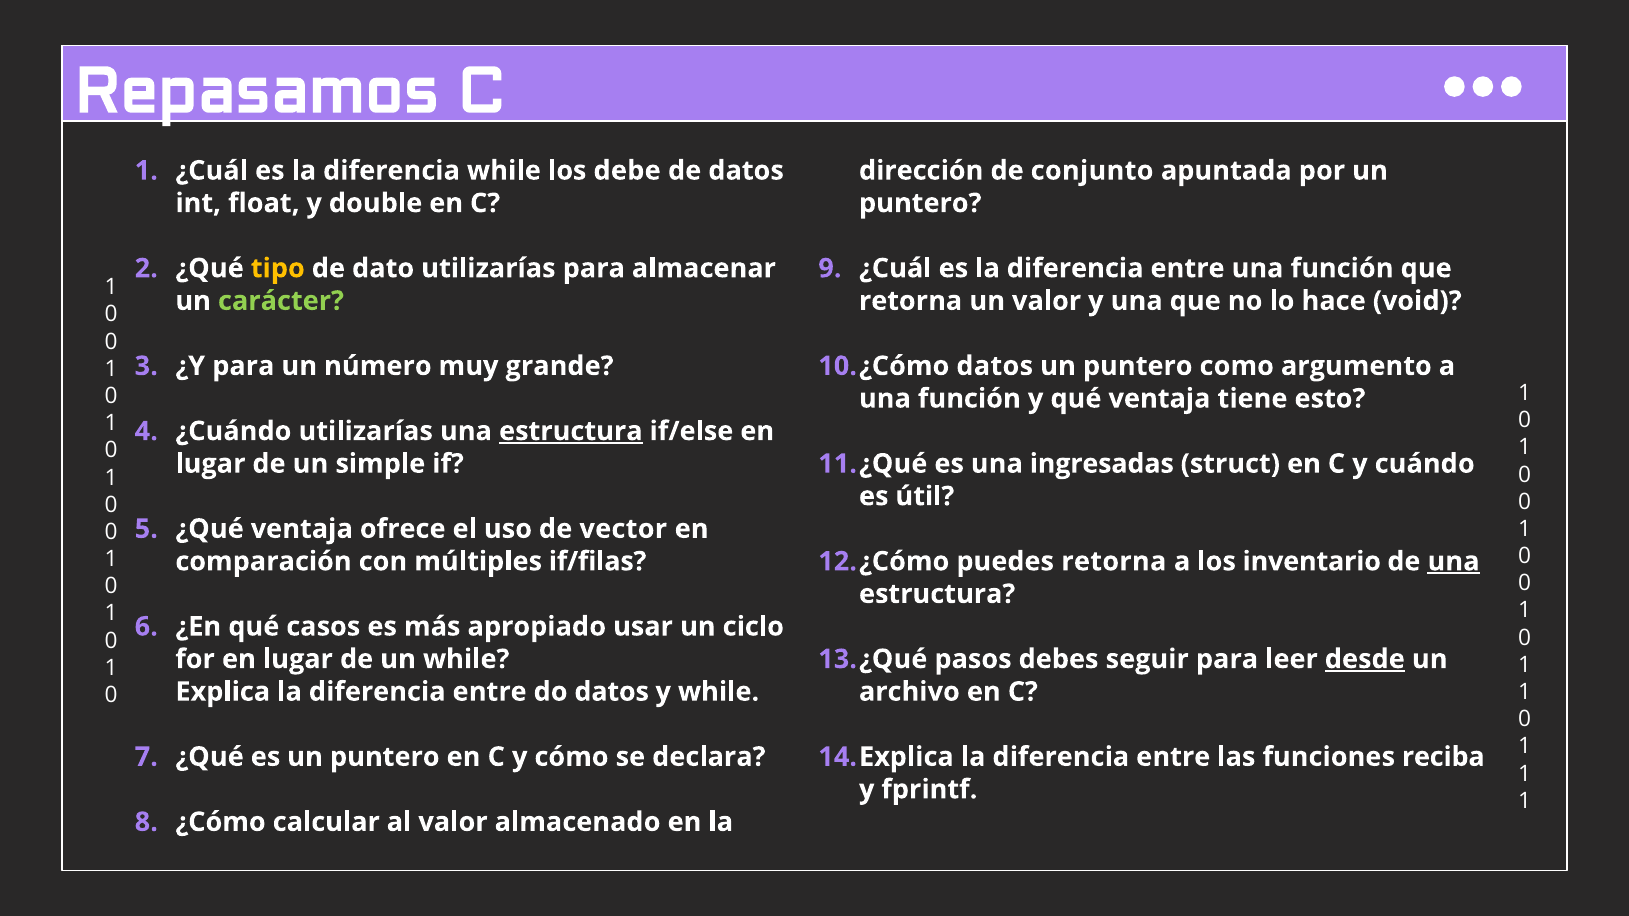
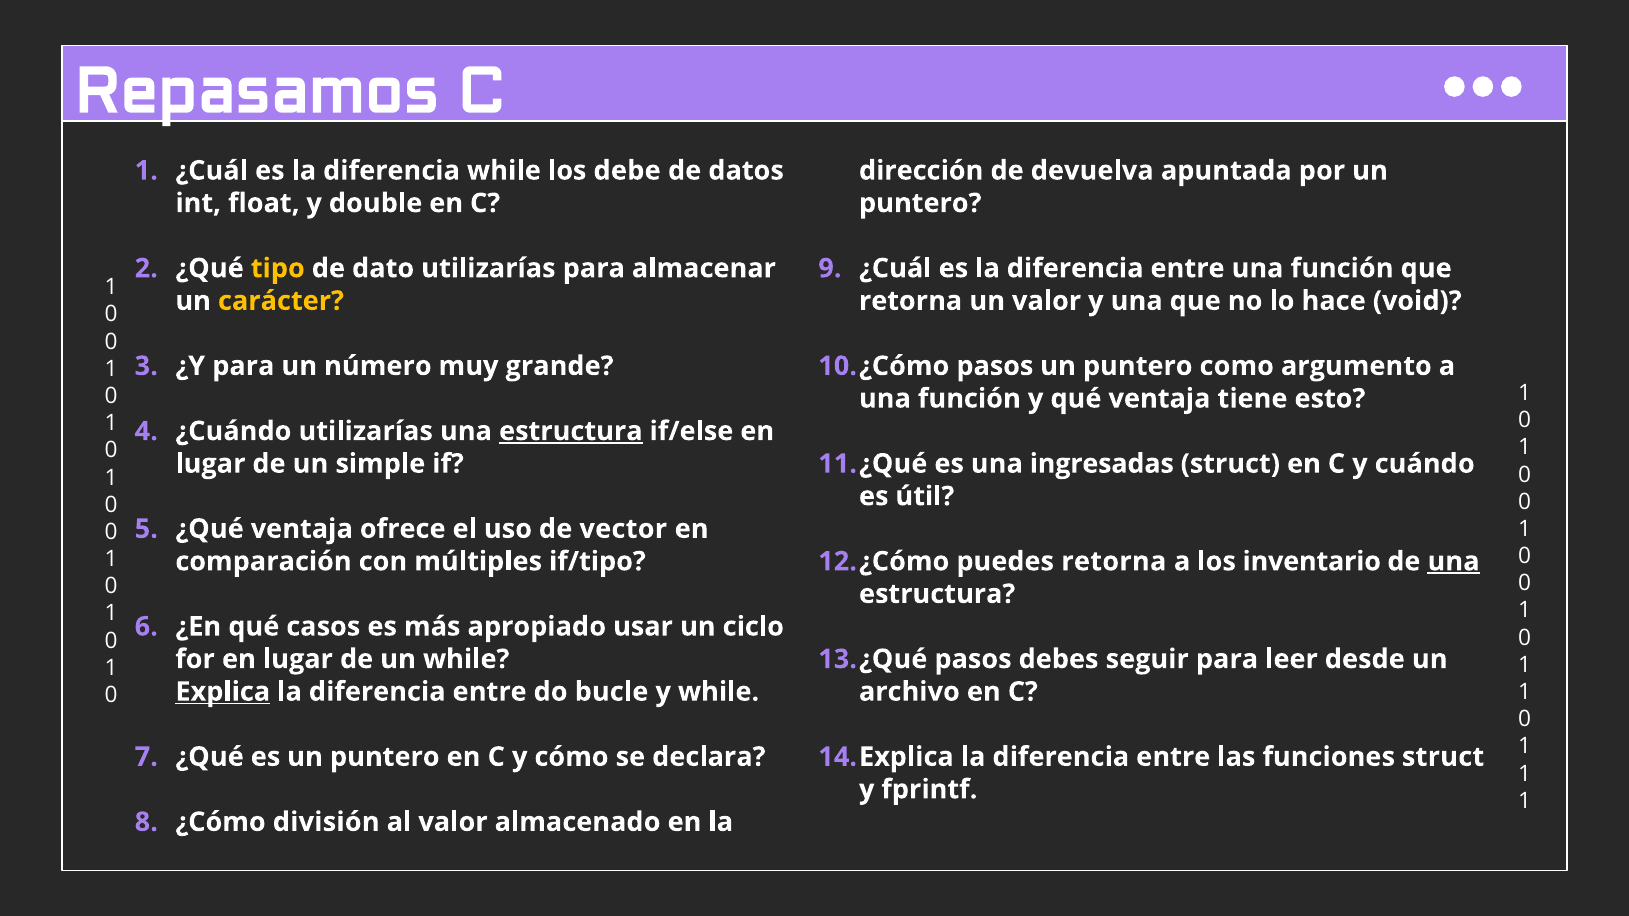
conjunto: conjunto -> devuelva
carácter colour: light green -> yellow
datos at (995, 366): datos -> pasos
if/filas: if/filas -> if/tipo
desde underline: present -> none
Explica underline: none -> present
do datos: datos -> bucle
funciones reciba: reciba -> struct
calcular: calcular -> división
